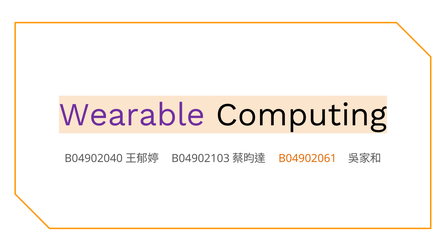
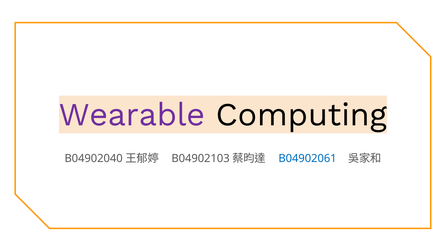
B04902061 colour: orange -> blue
